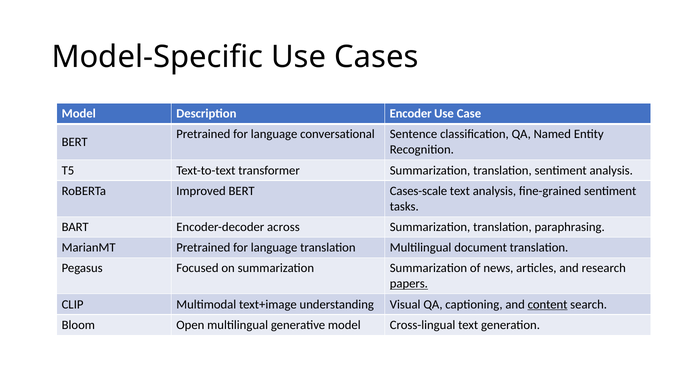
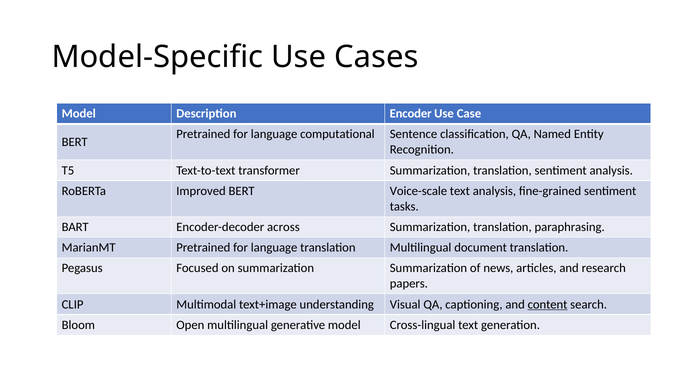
conversational: conversational -> computational
Cases-scale: Cases-scale -> Voice-scale
papers underline: present -> none
